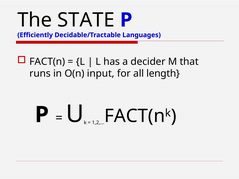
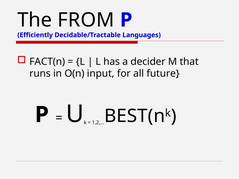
STATE: STATE -> FROM
length: length -> future
FACT(n at (135, 116): FACT(n -> BEST(n
